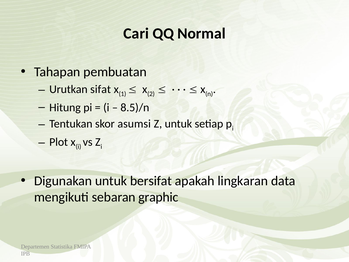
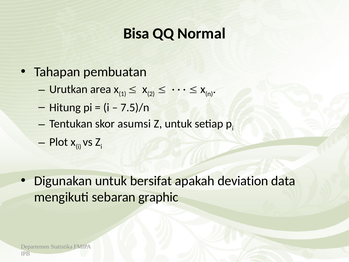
Cari: Cari -> Bisa
sifat: sifat -> area
8.5)/n: 8.5)/n -> 7.5)/n
lingkaran: lingkaran -> deviation
